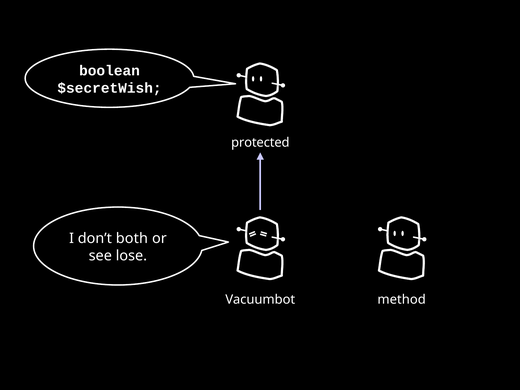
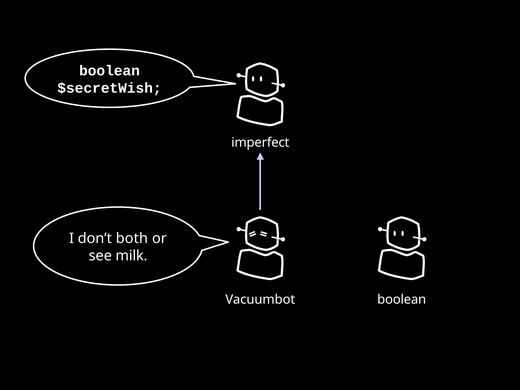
protected: protected -> imperfect
lose: lose -> milk
method at (402, 300): method -> boolean
